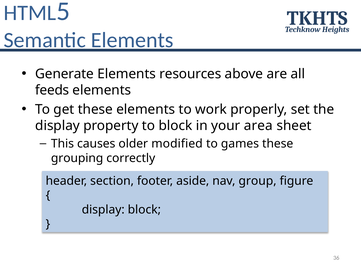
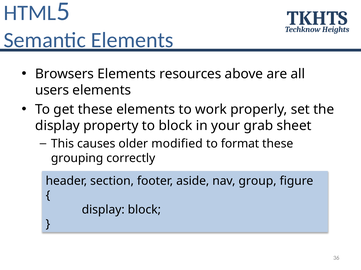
Generate: Generate -> Browsers
feeds: feeds -> users
area: area -> grab
games: games -> format
